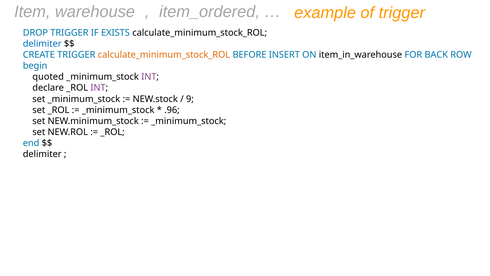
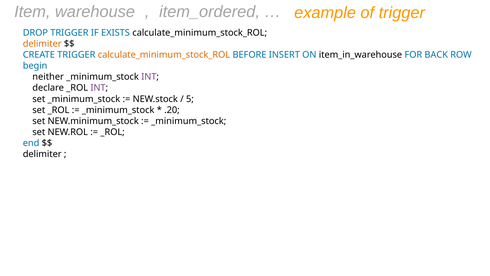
delimiter at (42, 44) colour: blue -> orange
quoted: quoted -> neither
9: 9 -> 5
.96: .96 -> .20
